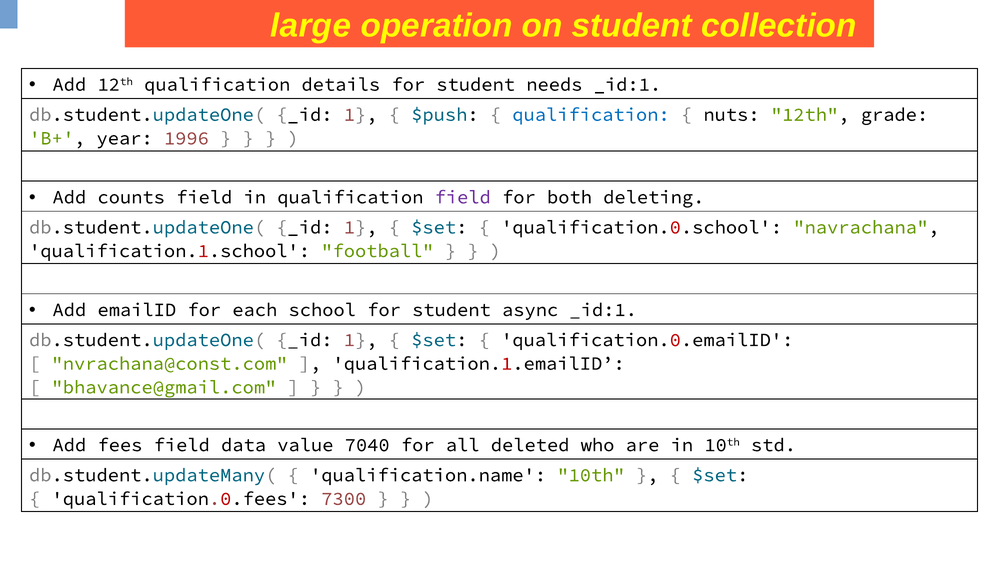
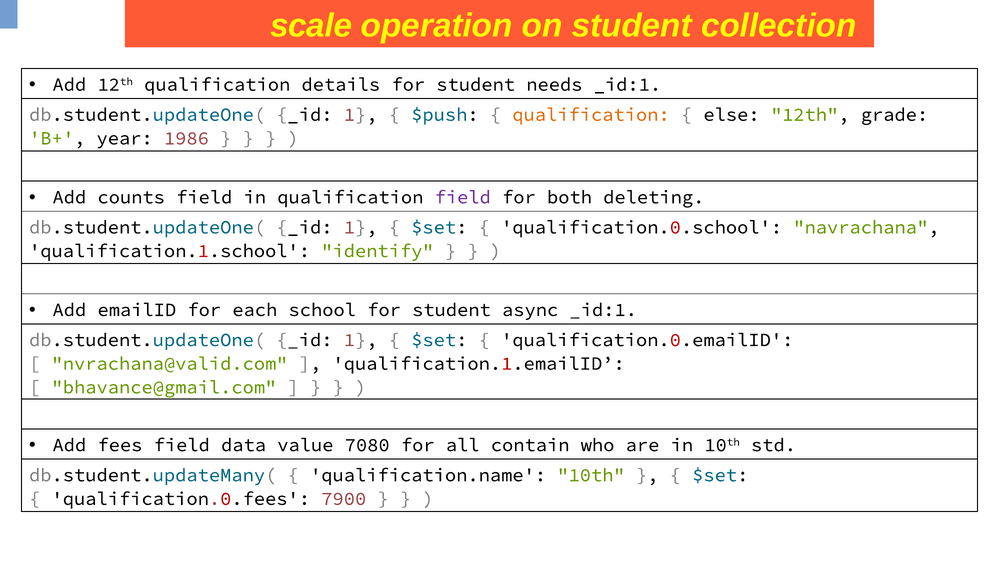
large: large -> scale
qualification at (591, 115) colour: blue -> orange
nuts: nuts -> else
1996: 1996 -> 1986
football: football -> identify
nvrachana@const.com: nvrachana@const.com -> nvrachana@valid.com
7040: 7040 -> 7080
deleted: deleted -> contain
7300: 7300 -> 7900
